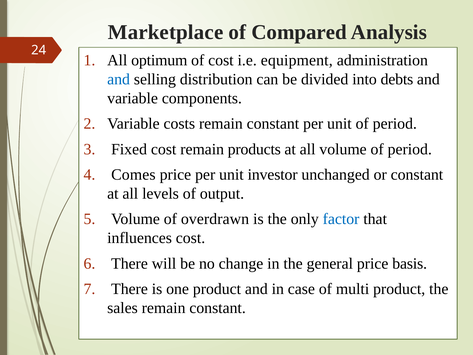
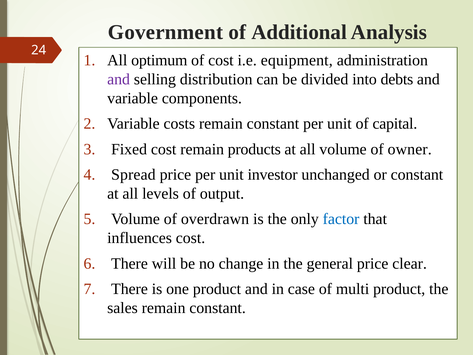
Marketplace: Marketplace -> Government
Compared: Compared -> Additional
and at (119, 79) colour: blue -> purple
unit of period: period -> capital
volume of period: period -> owner
Comes: Comes -> Spread
basis: basis -> clear
